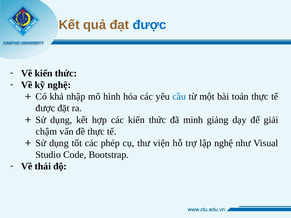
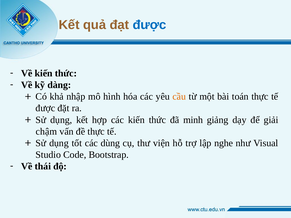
kỹ nghệ: nghệ -> dàng
cầu colour: blue -> orange
phép: phép -> dùng
lập nghệ: nghệ -> nghe
